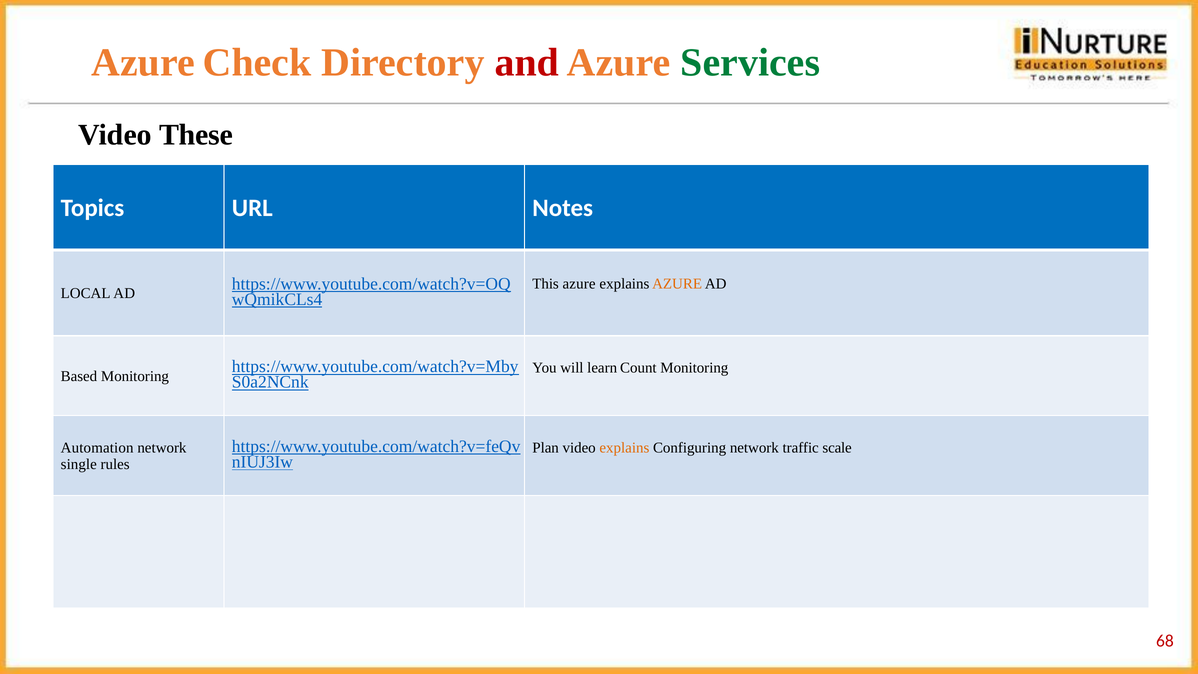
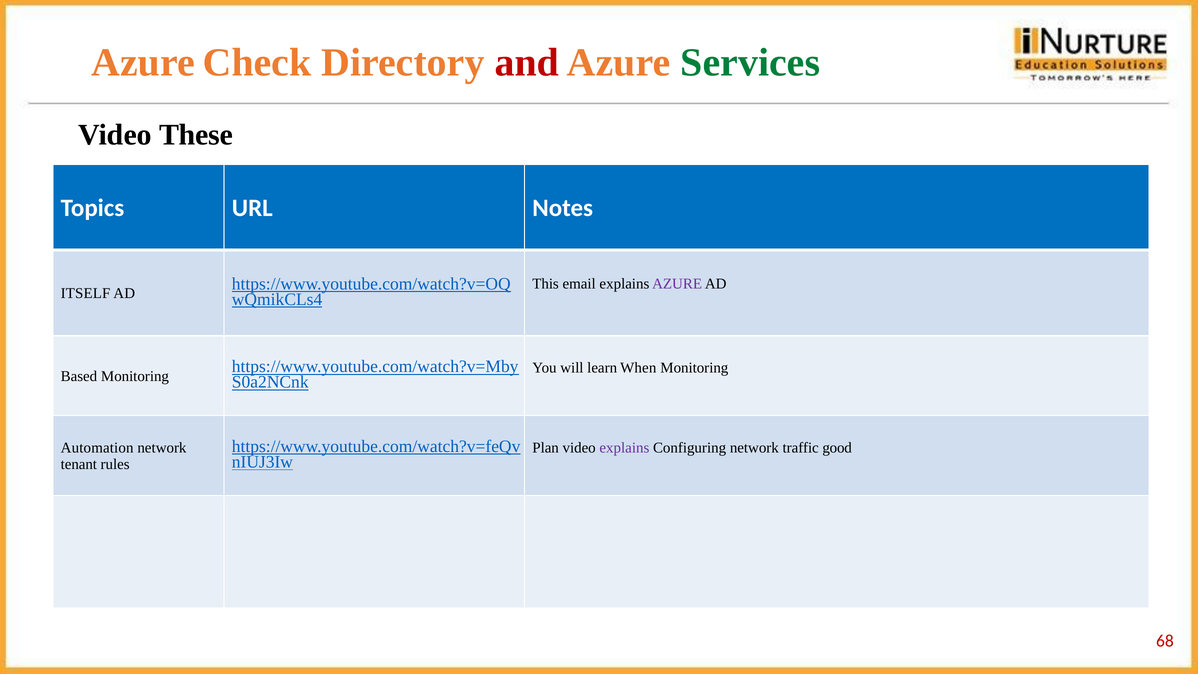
This azure: azure -> email
AZURE at (677, 284) colour: orange -> purple
LOCAL: LOCAL -> ITSELF
Count: Count -> When
explains at (624, 448) colour: orange -> purple
scale: scale -> good
single: single -> tenant
